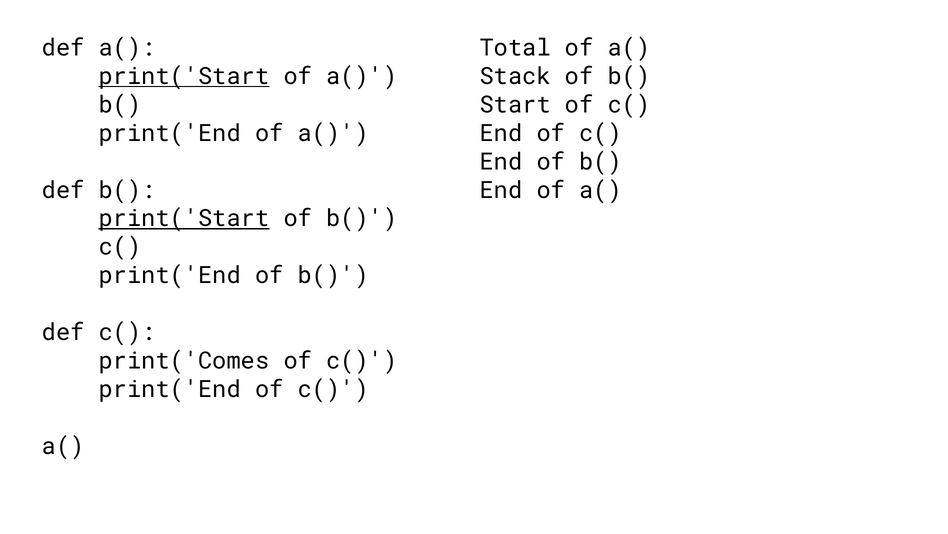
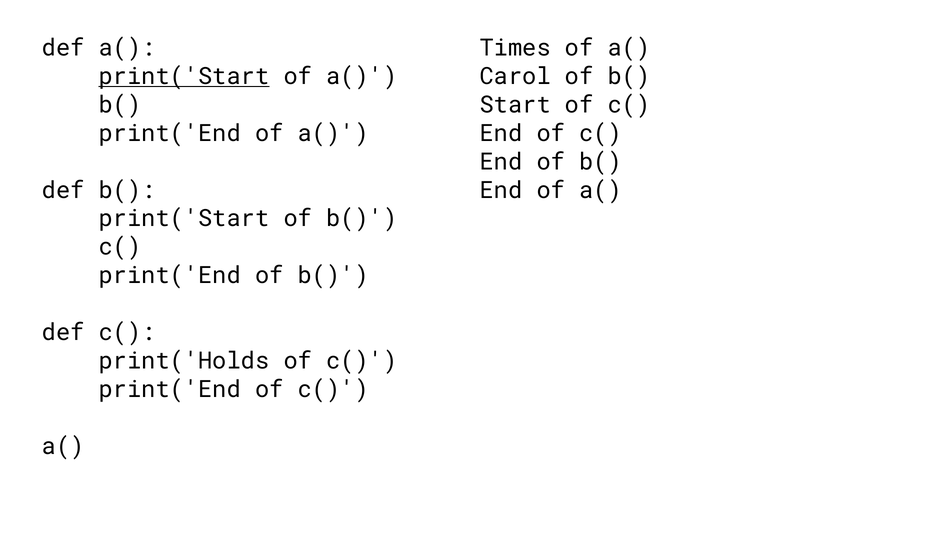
Total: Total -> Times
Stack: Stack -> Carol
print('Start at (184, 218) underline: present -> none
print('Comes: print('Comes -> print('Holds
